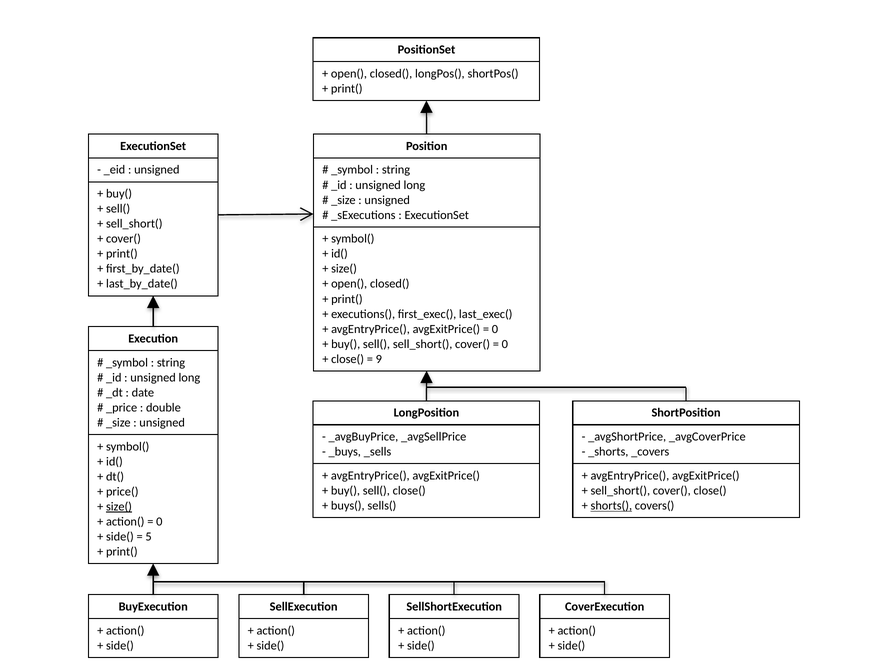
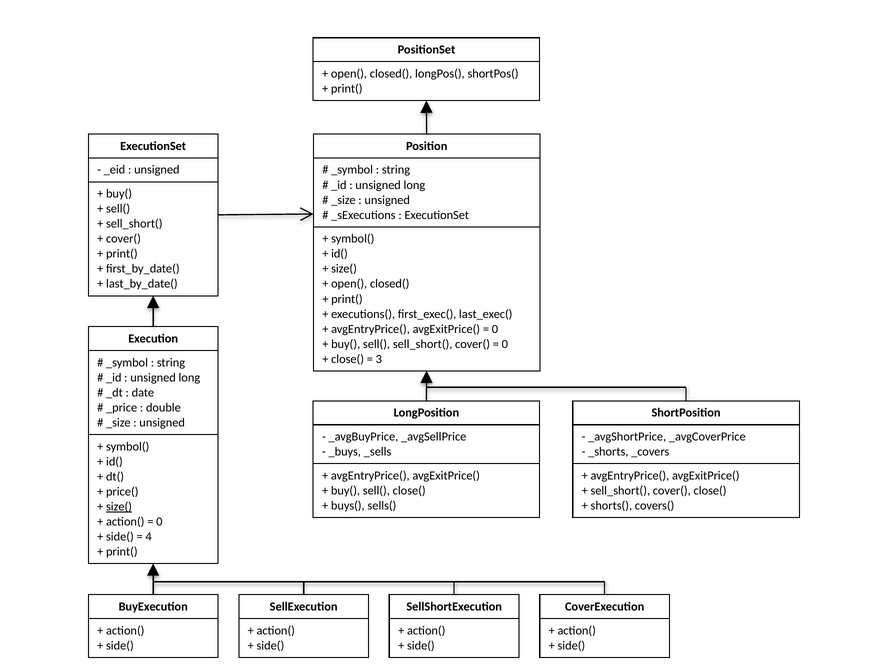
9: 9 -> 3
shorts( underline: present -> none
5: 5 -> 4
